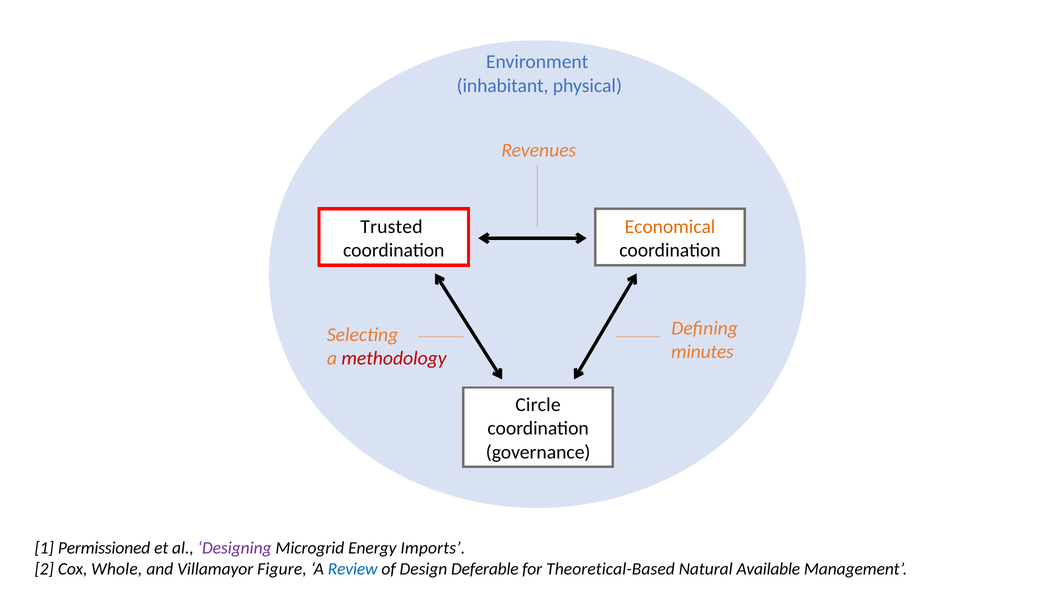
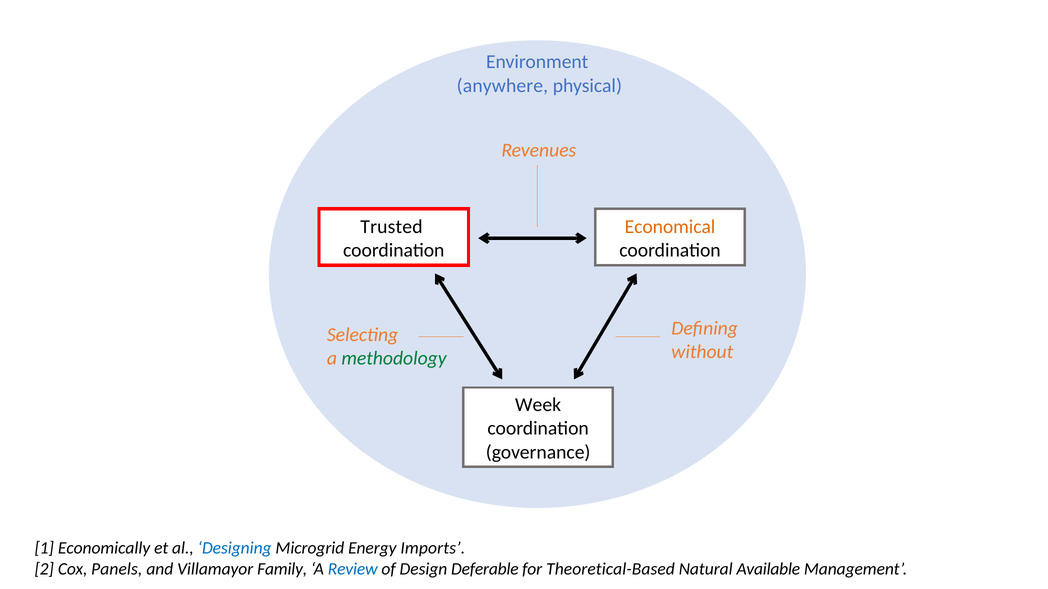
inhabitant: inhabitant -> anywhere
minutes: minutes -> without
methodology colour: red -> green
Circle: Circle -> Week
Permissioned: Permissioned -> Economically
Designing colour: purple -> blue
Whole: Whole -> Panels
Figure: Figure -> Family
